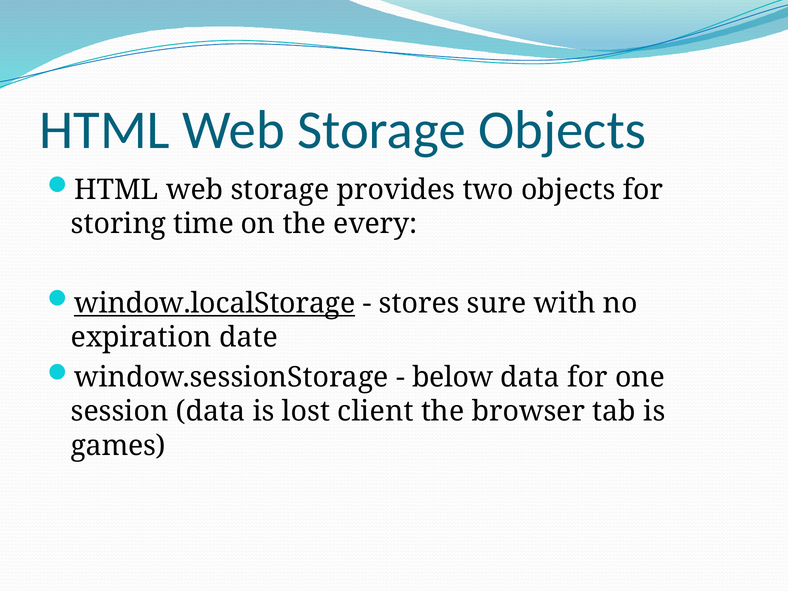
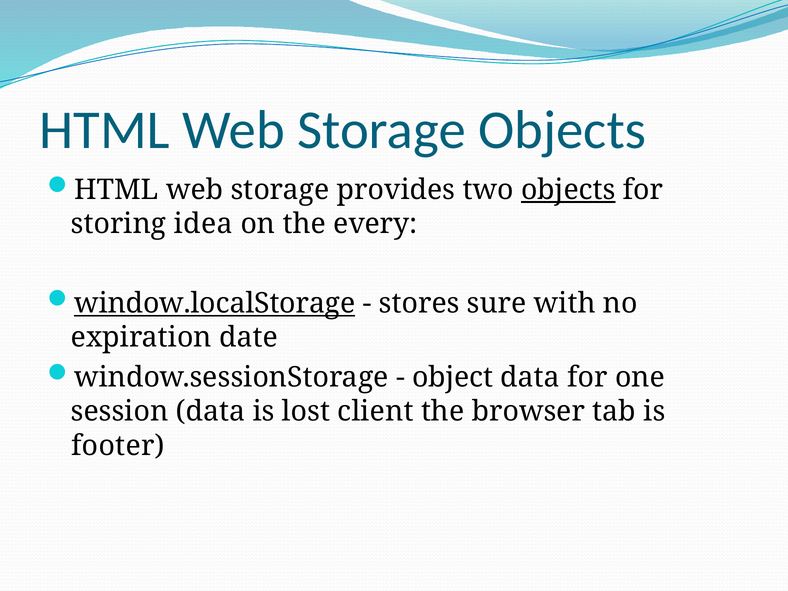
objects at (568, 190) underline: none -> present
time: time -> idea
below: below -> object
games: games -> footer
